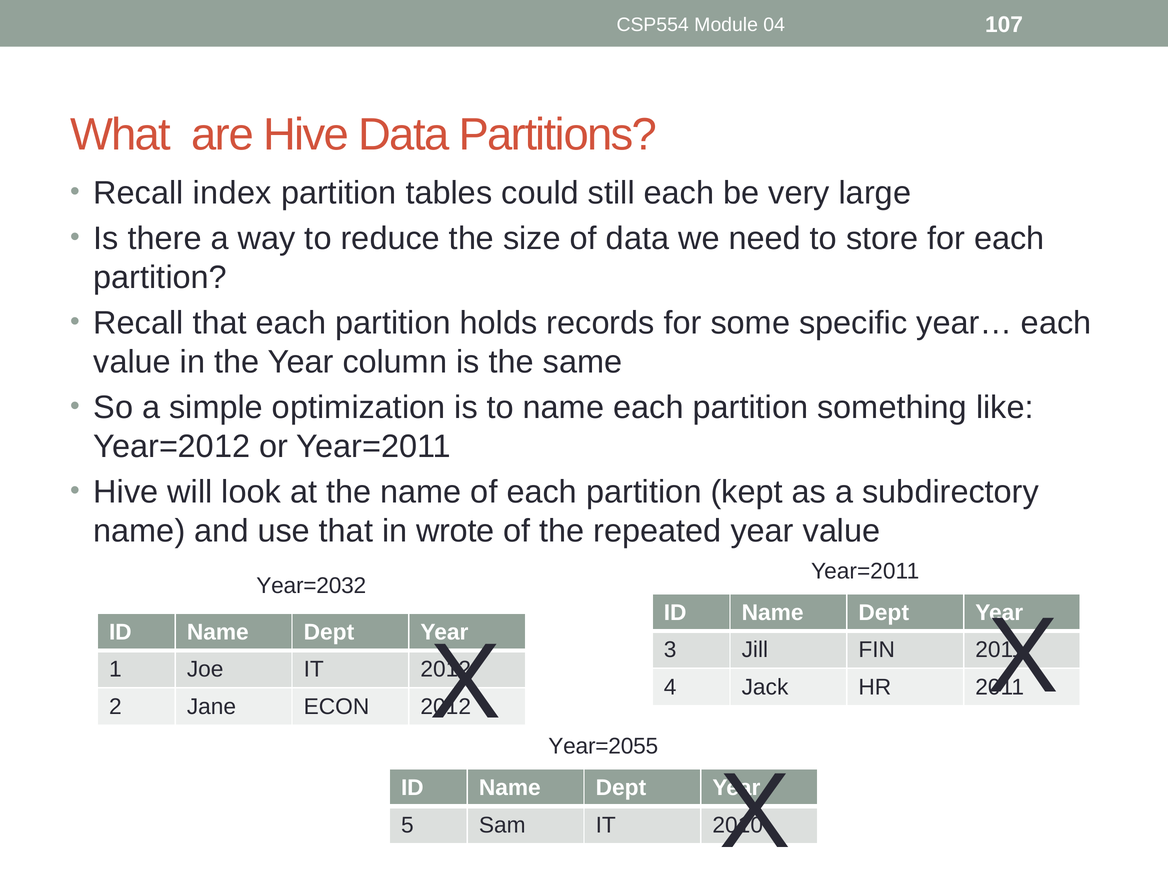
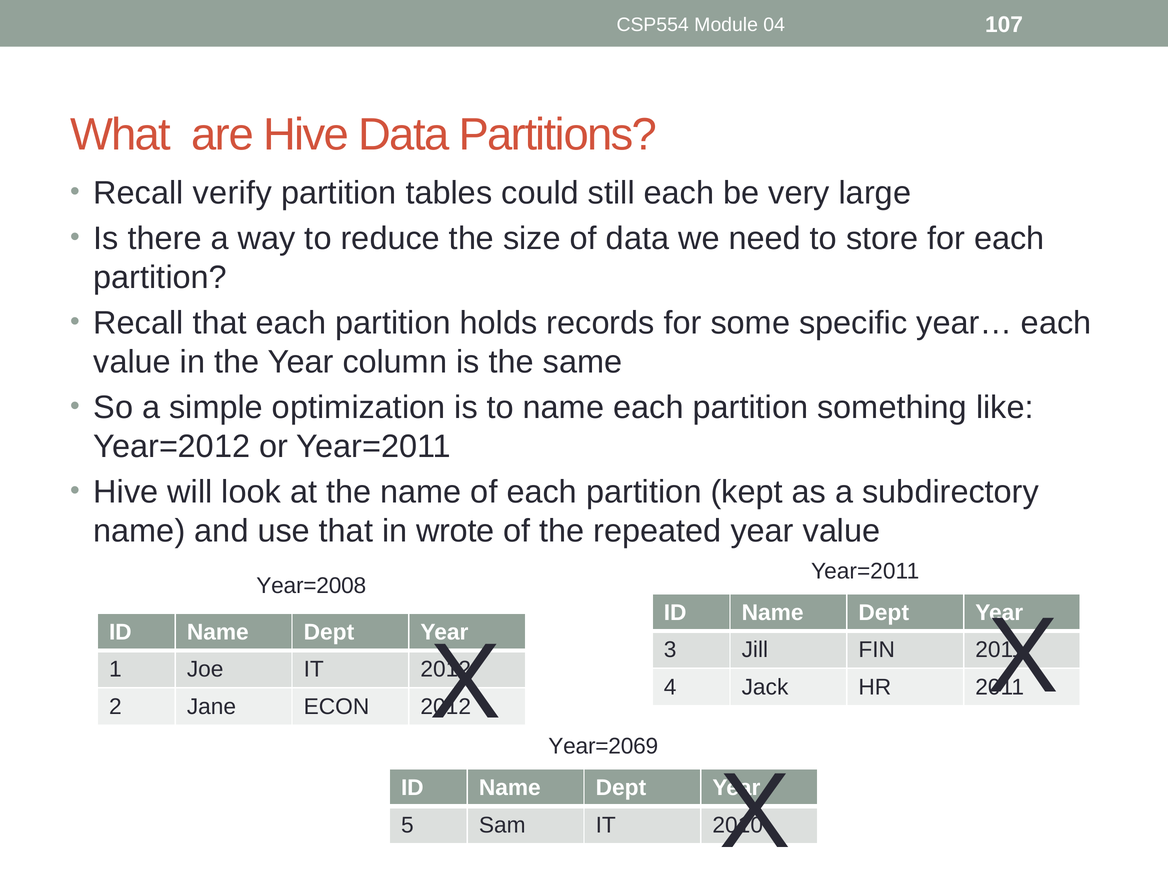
index: index -> verify
Year=2032: Year=2032 -> Year=2008
Year=2055: Year=2055 -> Year=2069
